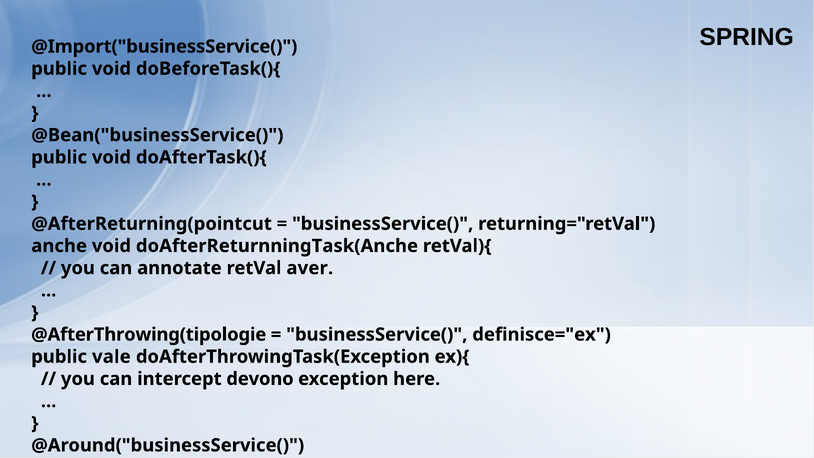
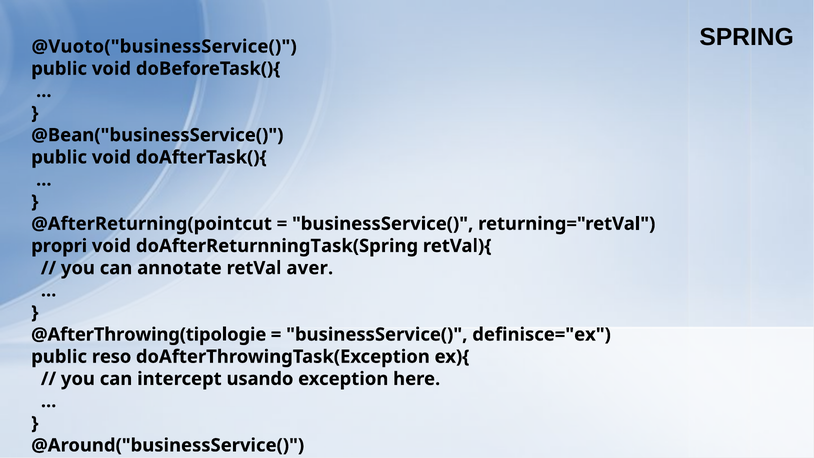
@Import("businessService(: @Import("businessService( -> @Vuoto("businessService(
anche: anche -> propri
doAfterReturnningTask(Anche: doAfterReturnningTask(Anche -> doAfterReturnningTask(Spring
vale: vale -> reso
devono: devono -> usando
